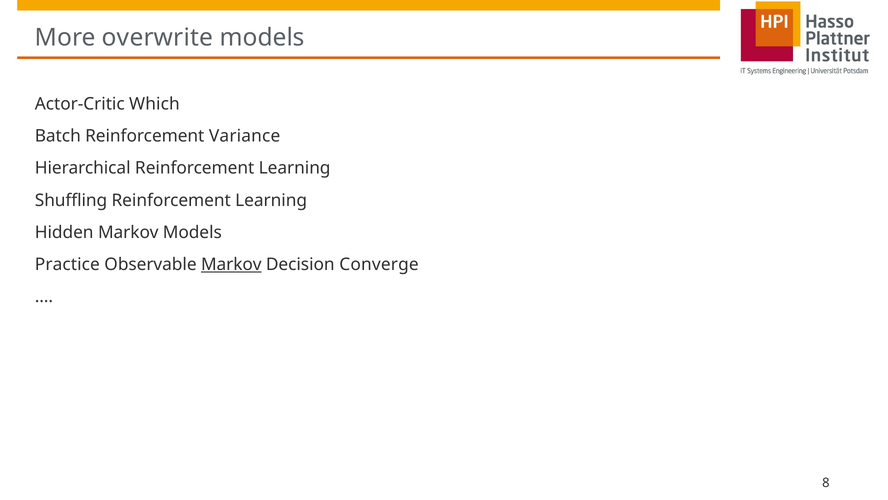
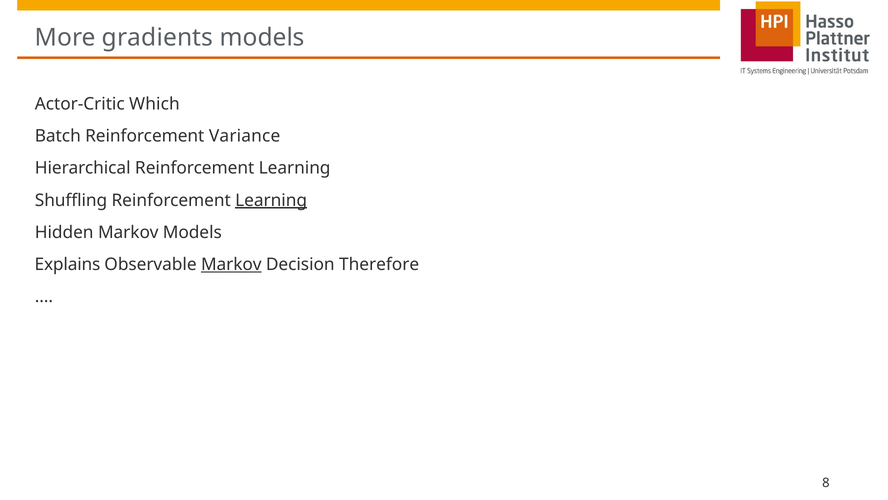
overwrite: overwrite -> gradients
Learning at (271, 200) underline: none -> present
Practice: Practice -> Explains
Converge: Converge -> Therefore
